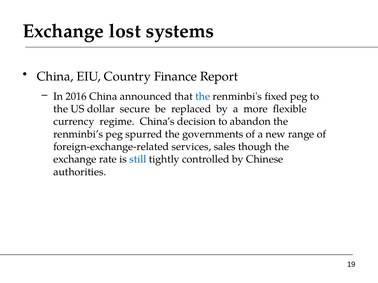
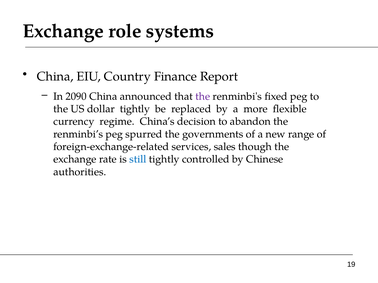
lost: lost -> role
2016: 2016 -> 2090
the at (203, 96) colour: blue -> purple
dollar secure: secure -> tightly
